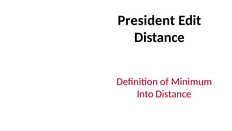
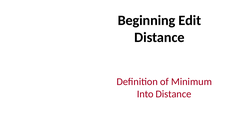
President: President -> Beginning
